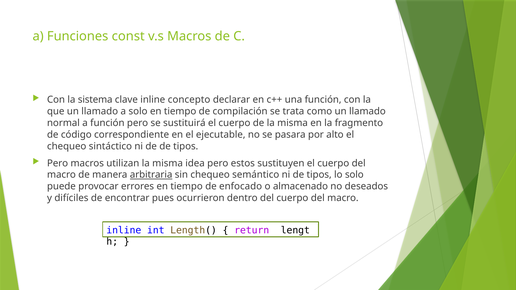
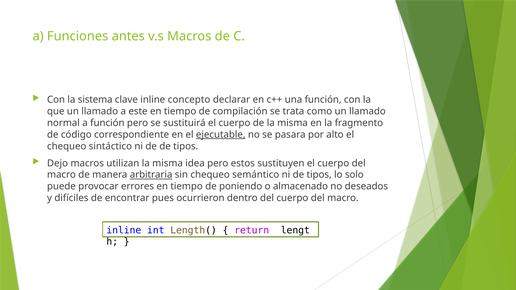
const: const -> antes
a solo: solo -> este
ejecutable underline: none -> present
Pero at (58, 163): Pero -> Dejo
enfocado: enfocado -> poniendo
